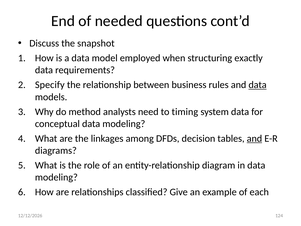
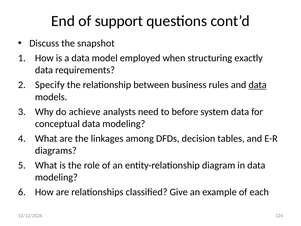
needed: needed -> support
method: method -> achieve
timing: timing -> before
and at (254, 138) underline: present -> none
